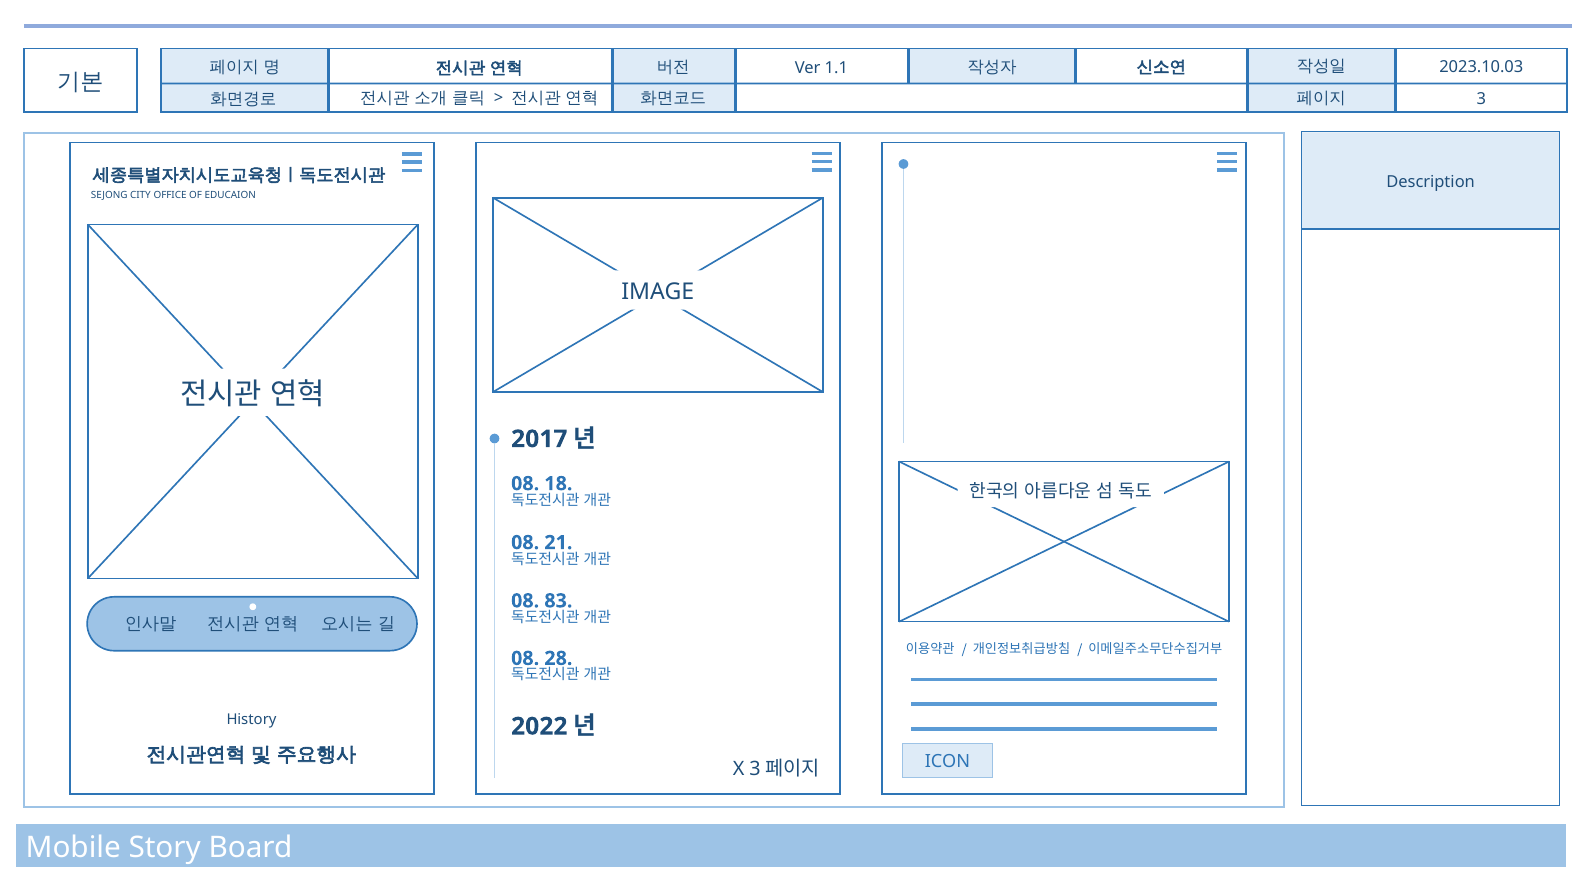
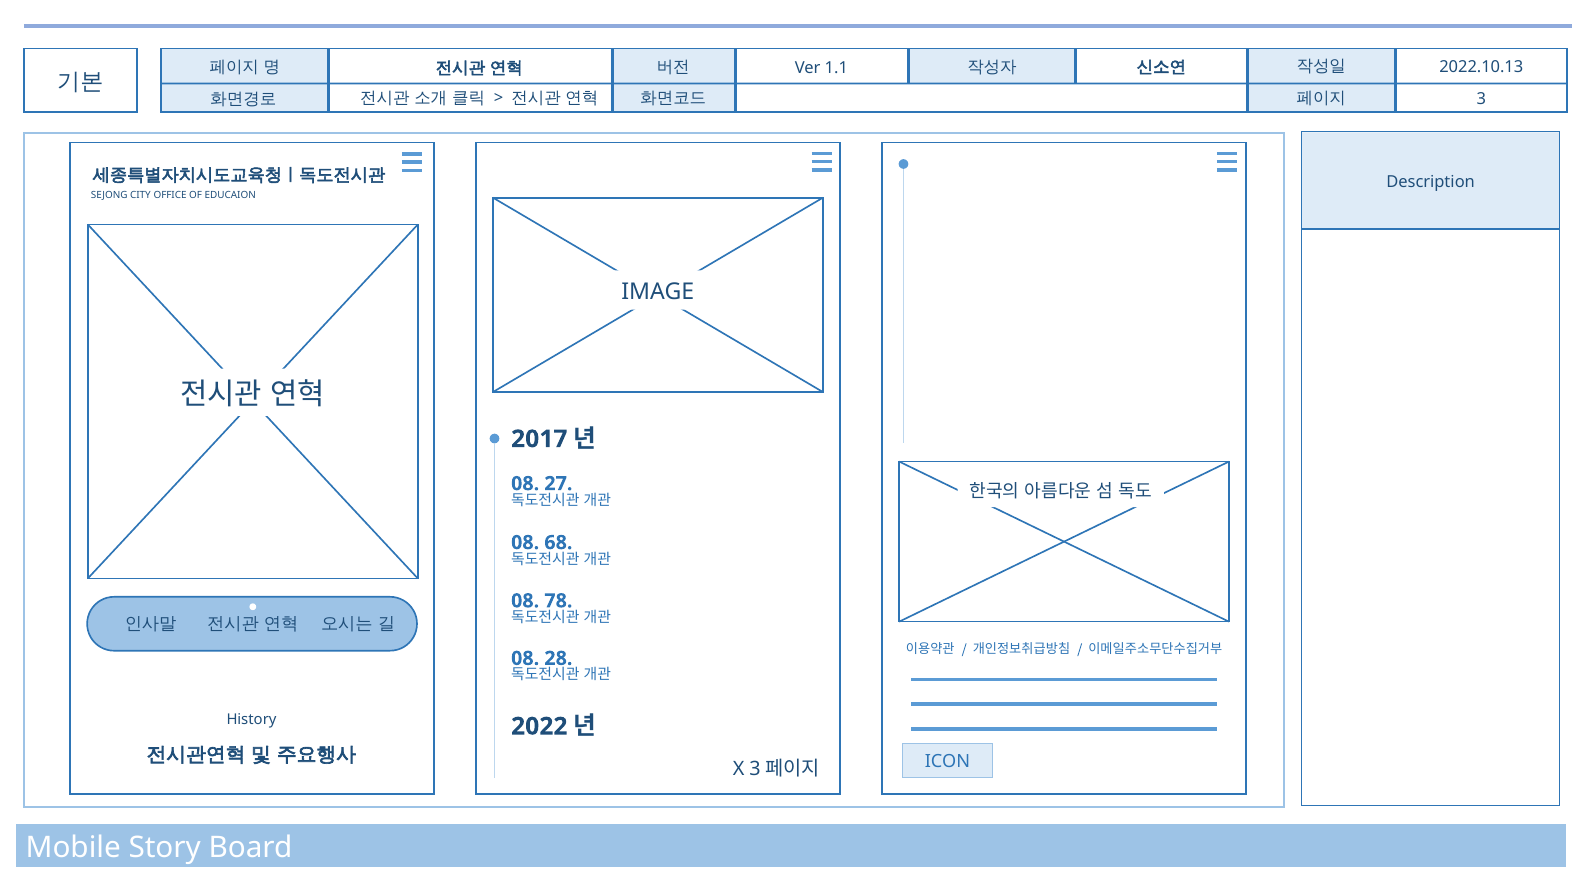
2023.10.03: 2023.10.03 -> 2022.10.13
18: 18 -> 27
21: 21 -> 68
83: 83 -> 78
